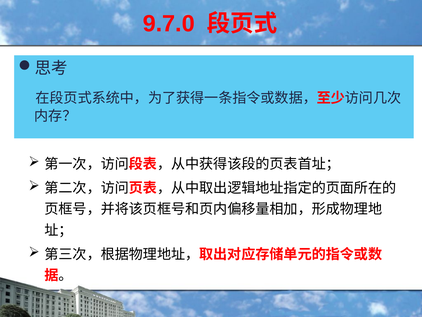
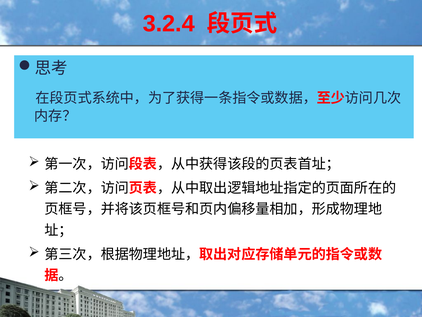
9.7.0: 9.7.0 -> 3.2.4
